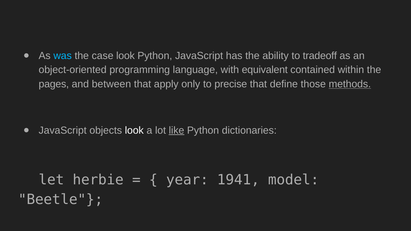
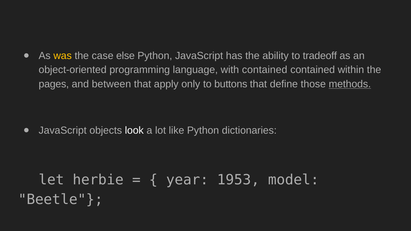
was colour: light blue -> yellow
case look: look -> else
with equivalent: equivalent -> contained
precise: precise -> buttons
like underline: present -> none
1941: 1941 -> 1953
